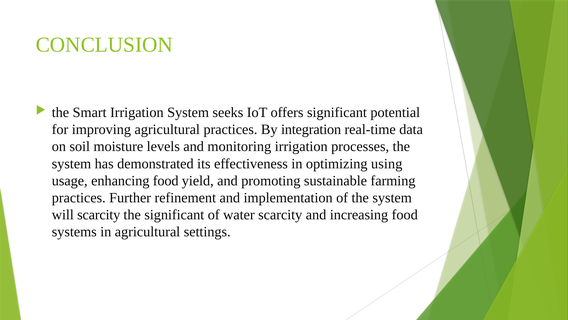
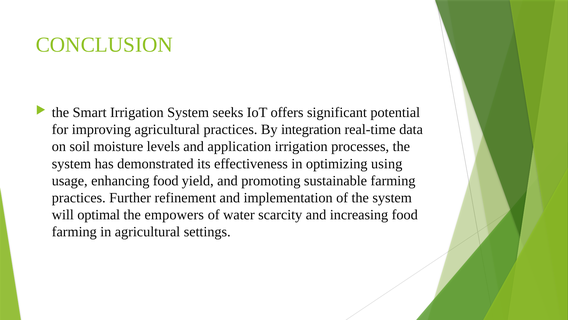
monitoring: monitoring -> application
will scarcity: scarcity -> optimal
the significant: significant -> empowers
systems at (74, 232): systems -> farming
